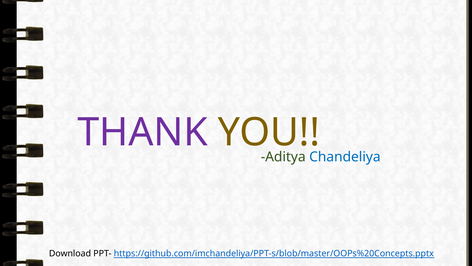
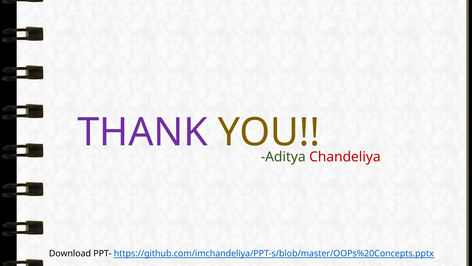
Chandeliya colour: blue -> red
